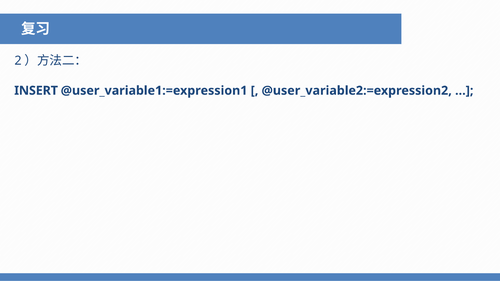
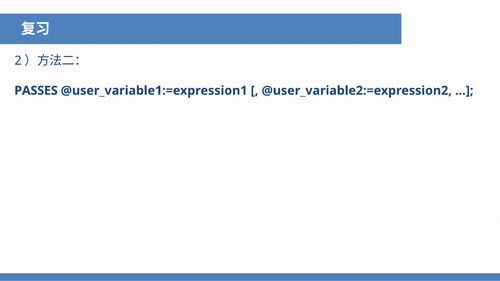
INSERT: INSERT -> PASSES
